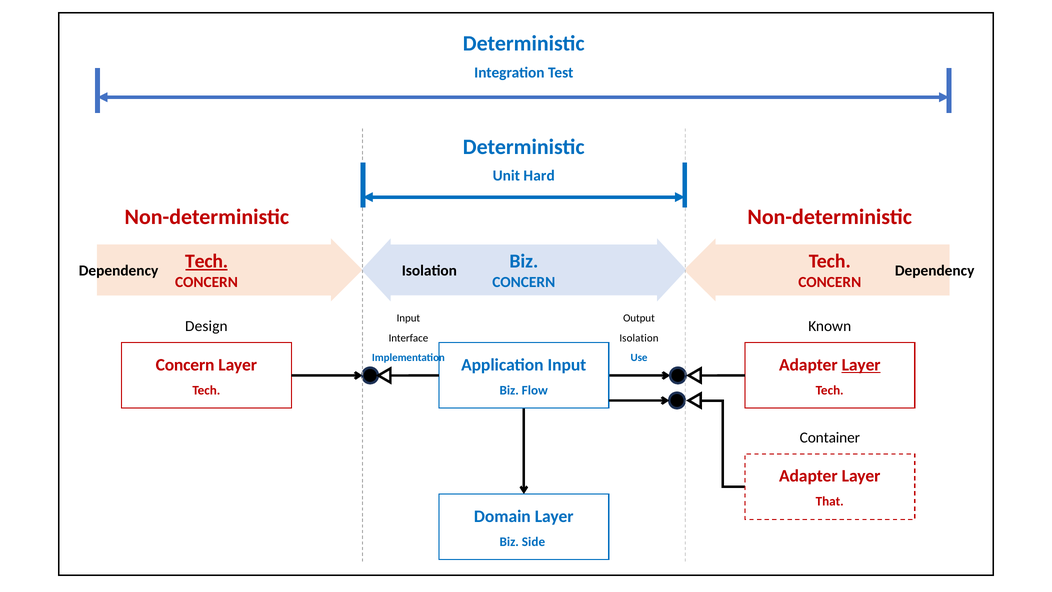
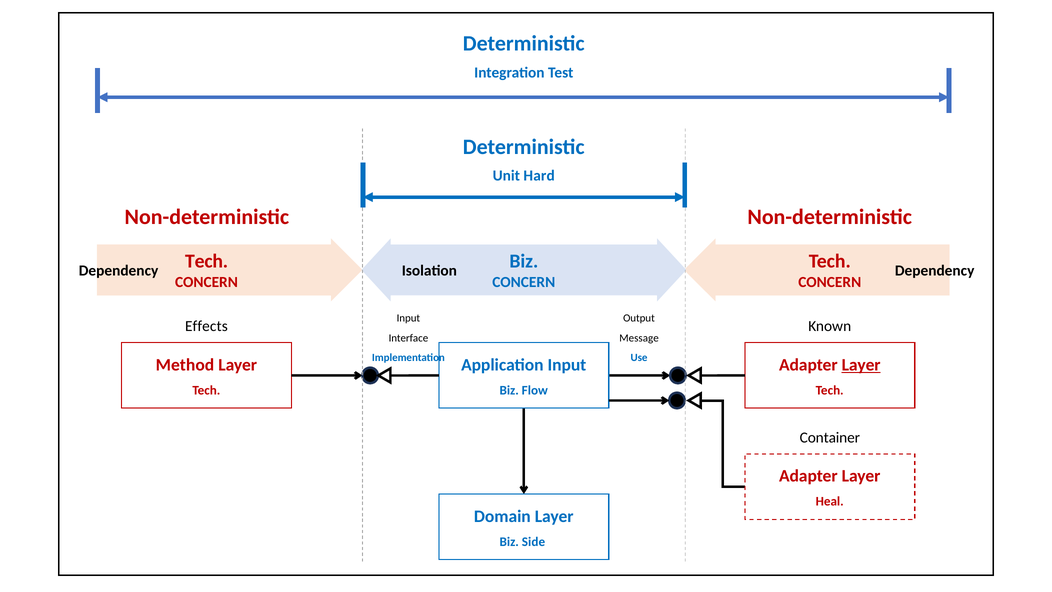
Tech at (207, 261) underline: present -> none
Design: Design -> Effects
Isolation at (639, 338): Isolation -> Message
Concern at (185, 365): Concern -> Method
That: That -> Heal
